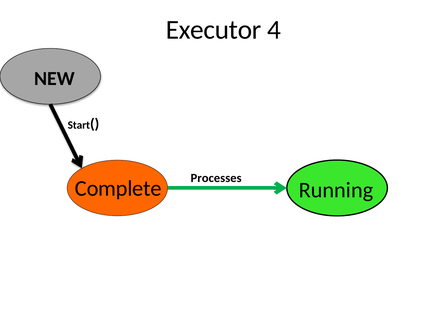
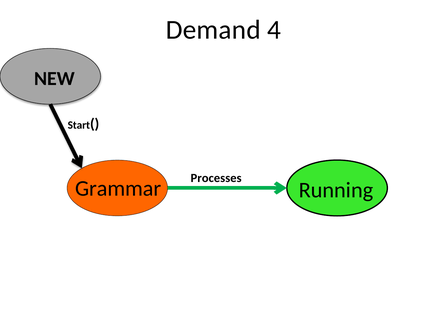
Executor: Executor -> Demand
Complete: Complete -> Grammar
